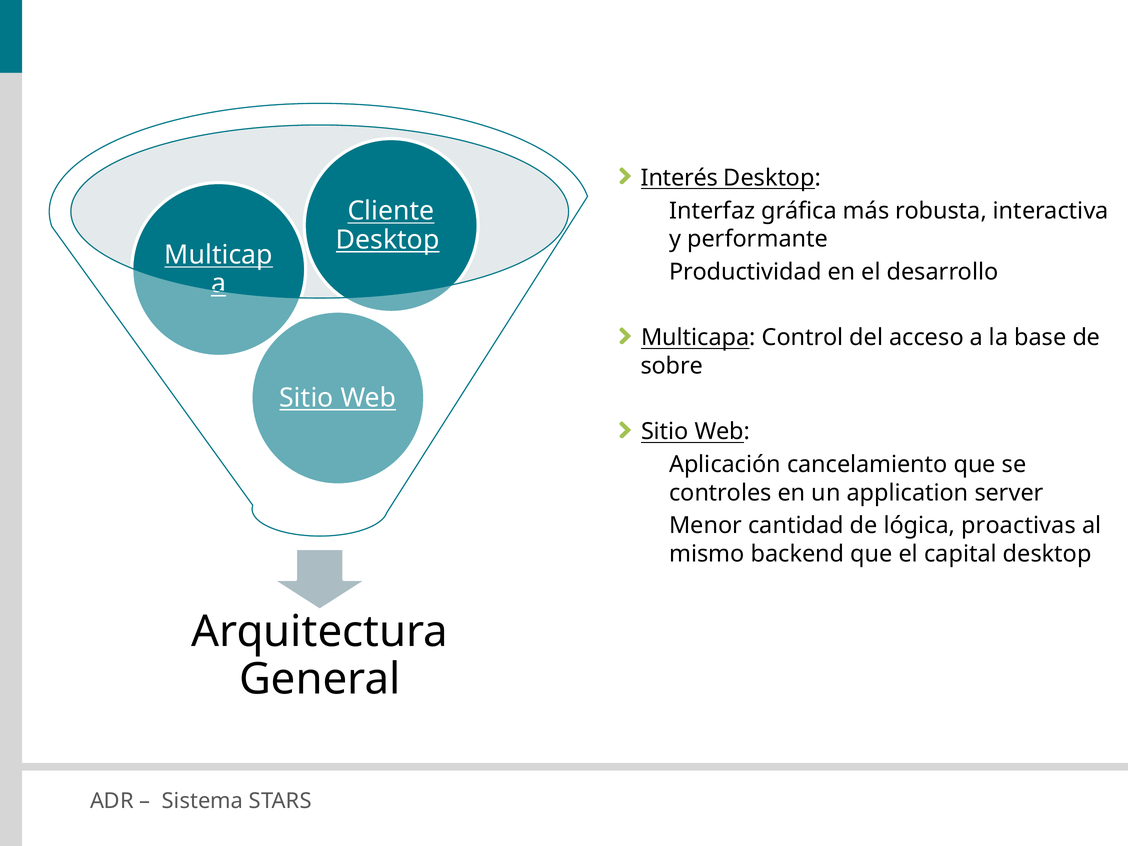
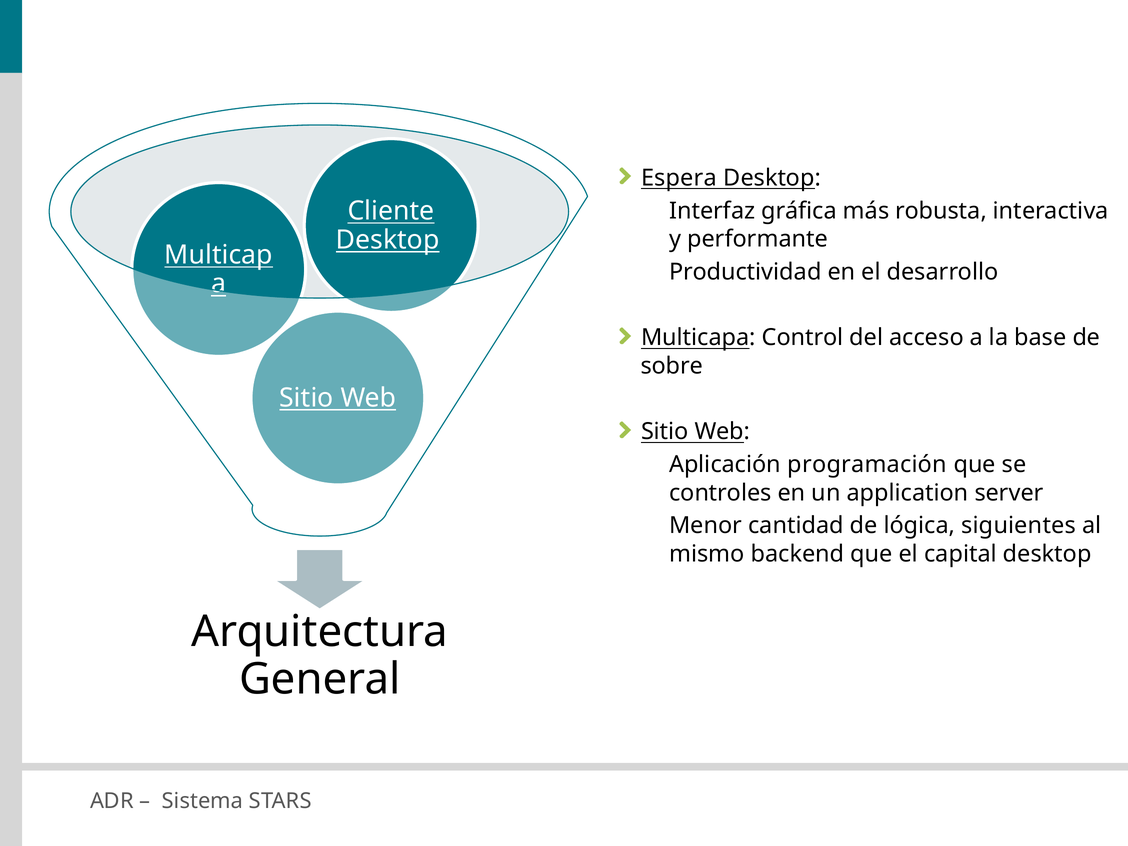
Interés: Interés -> Espera
cancelamiento: cancelamiento -> programación
proactivas: proactivas -> siguientes
